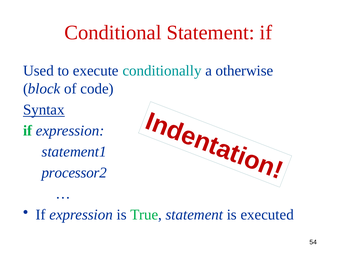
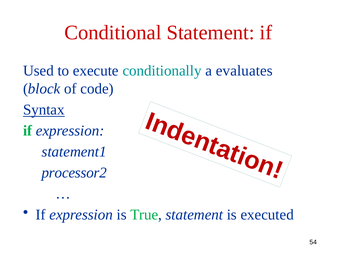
otherwise: otherwise -> evaluates
